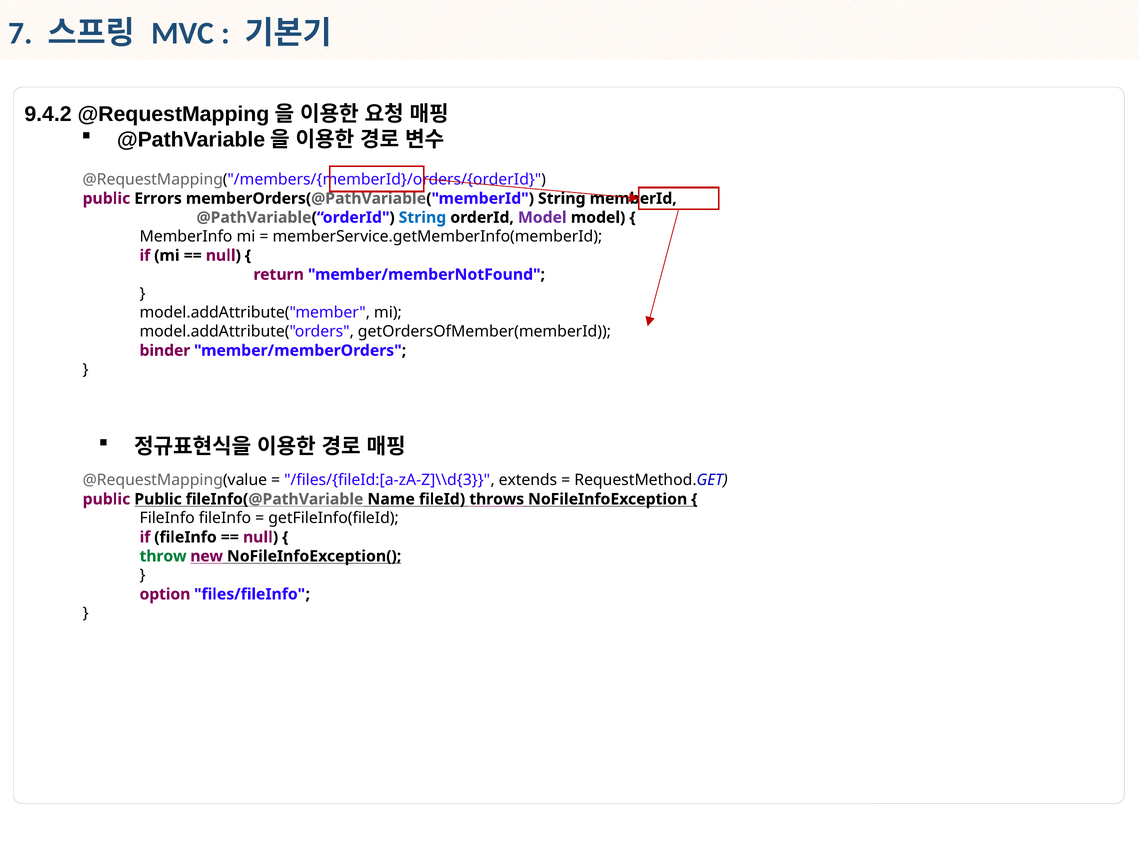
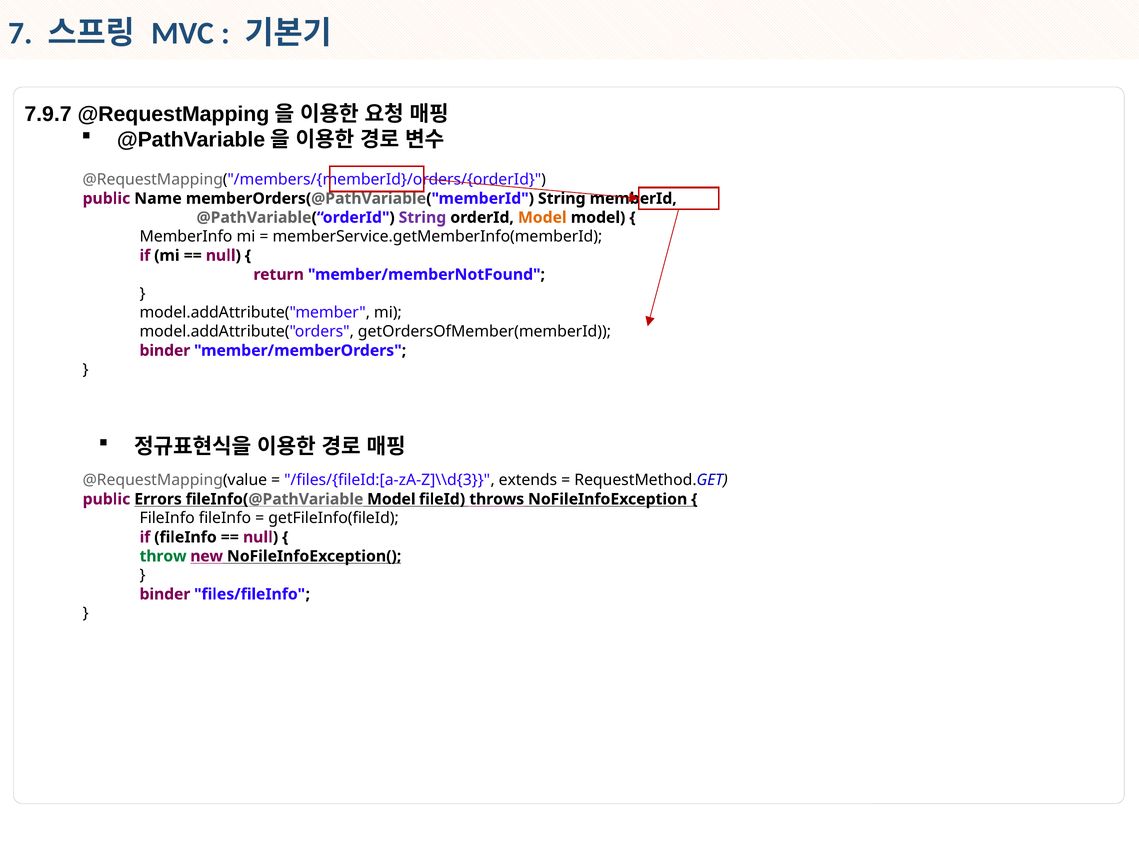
9.4.2: 9.4.2 -> 7.9.7
Errors: Errors -> Name
String at (422, 218) colour: blue -> purple
Model at (542, 218) colour: purple -> orange
public Public: Public -> Errors
fileInfo(@PathVariable Name: Name -> Model
option at (165, 594): option -> binder
